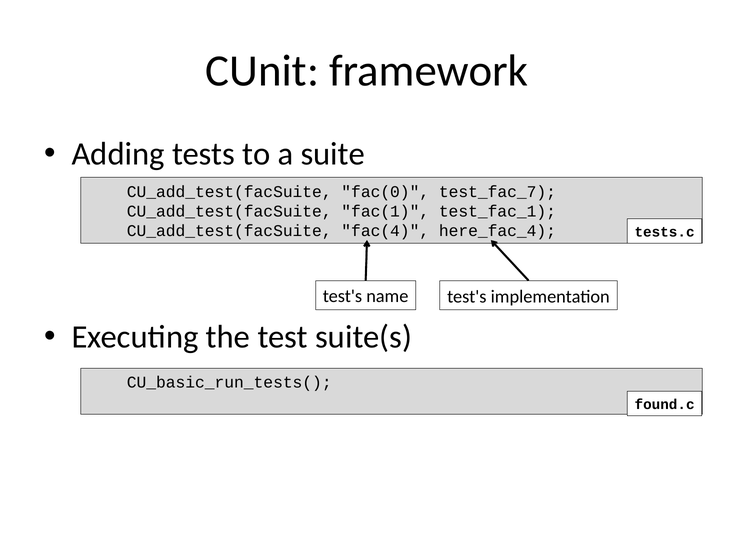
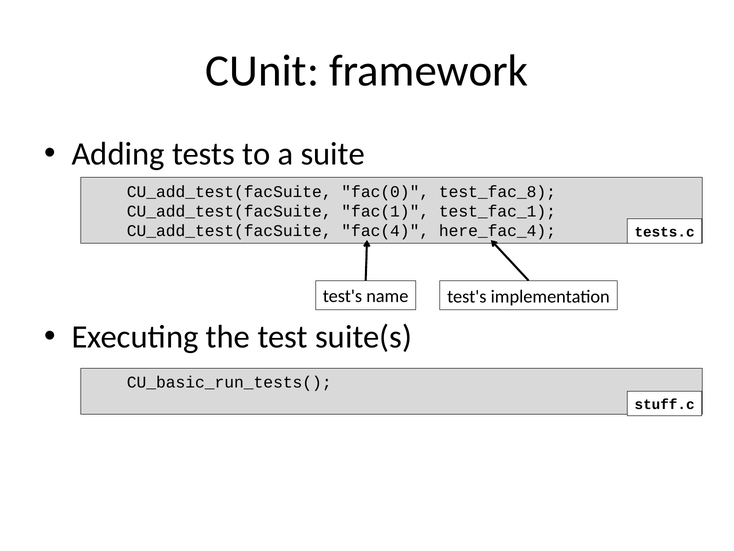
test_fac_7: test_fac_7 -> test_fac_8
found.c: found.c -> stuff.c
